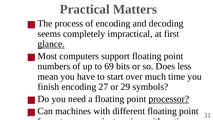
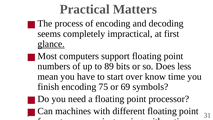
69: 69 -> 89
much: much -> know
27: 27 -> 75
29: 29 -> 69
processor underline: present -> none
